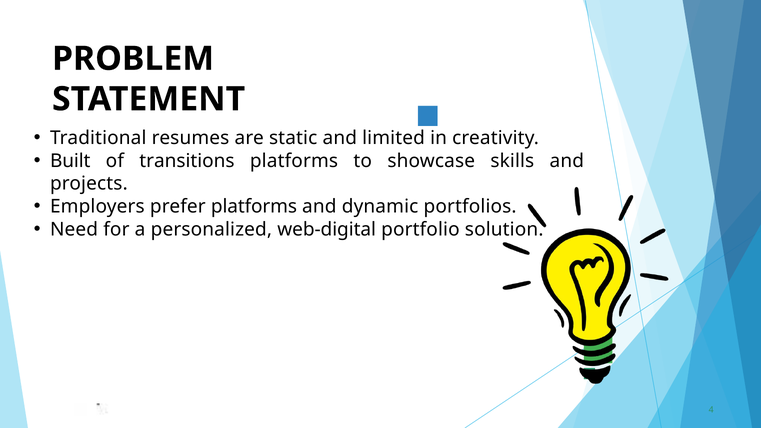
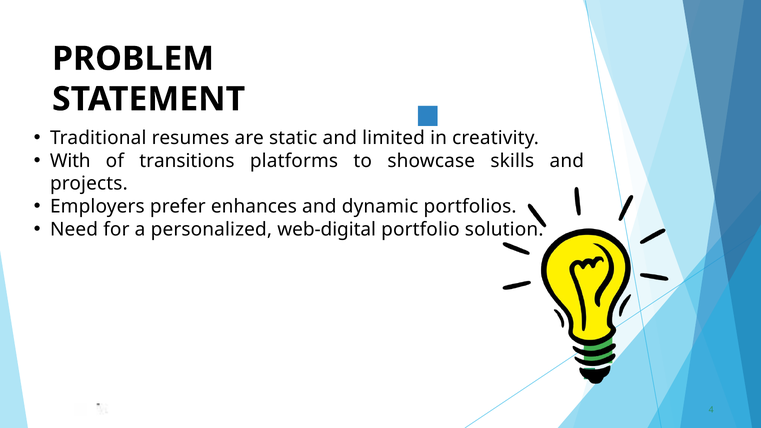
Built: Built -> With
prefer platforms: platforms -> enhances
